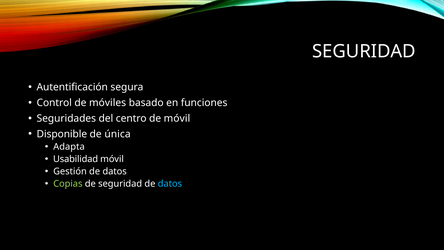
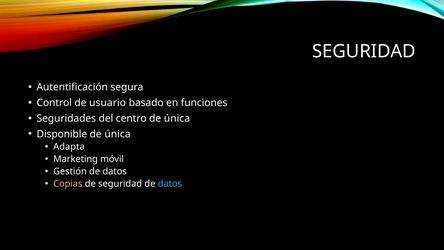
móviles: móviles -> usuario
centro de móvil: móvil -> única
Usabilidad: Usabilidad -> Marketing
Copias colour: light green -> pink
